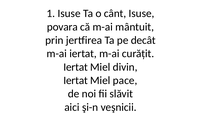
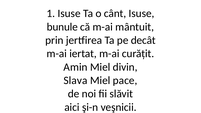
povara: povara -> bunule
Iertat at (76, 67): Iertat -> Amin
Iertat at (76, 80): Iertat -> Slava
